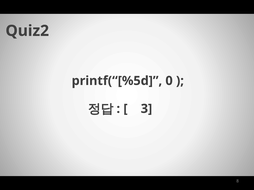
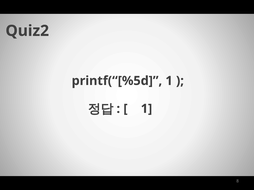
printf(“[%5d 0: 0 -> 1
3 at (147, 109): 3 -> 1
